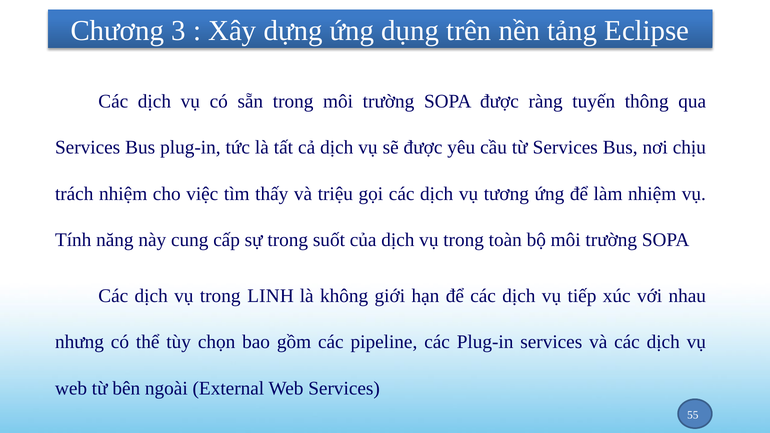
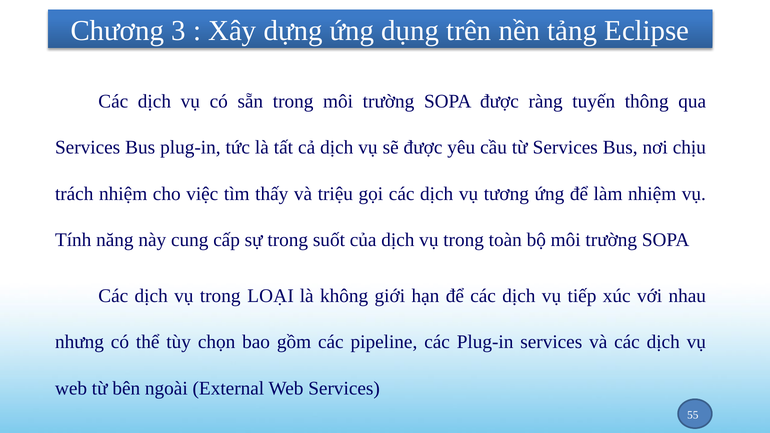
LINH: LINH -> LOẠI
